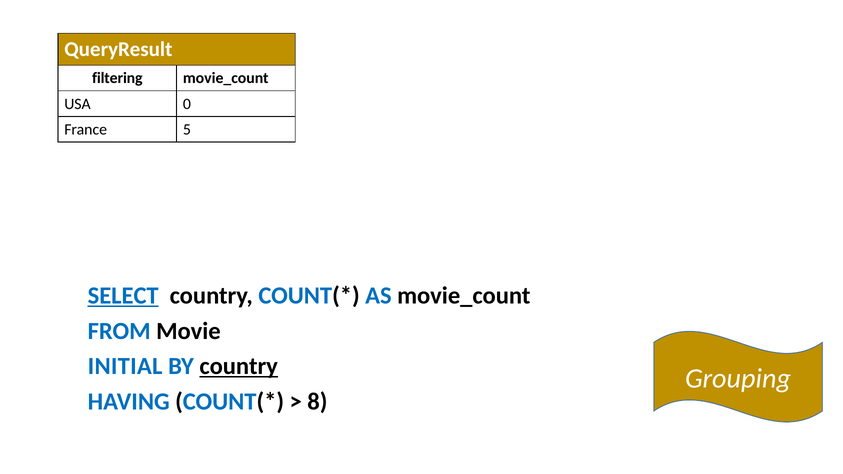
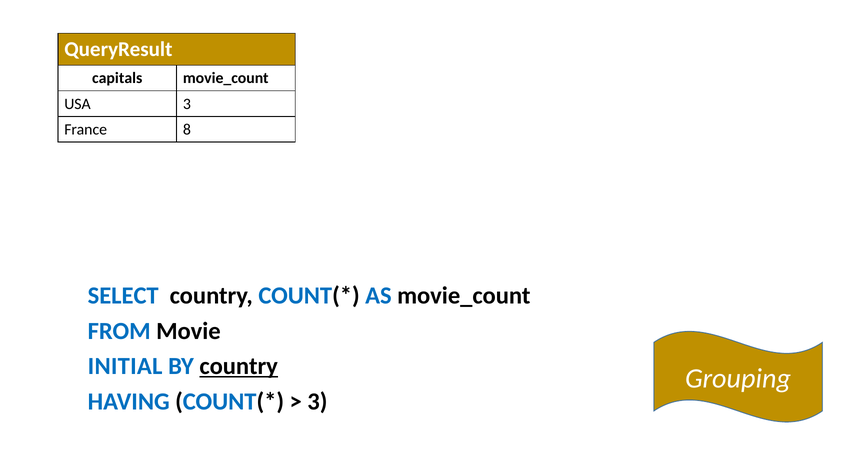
filtering: filtering -> capitals
USA 0: 0 -> 3
5: 5 -> 8
SELECT underline: present -> none
8 at (317, 402): 8 -> 3
